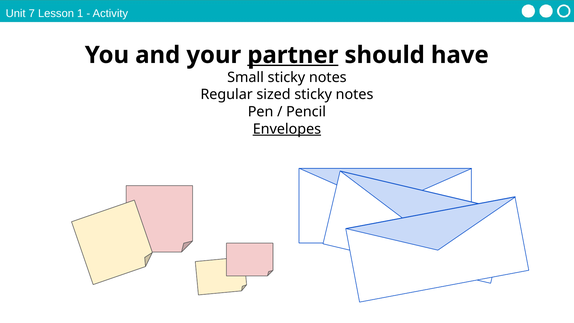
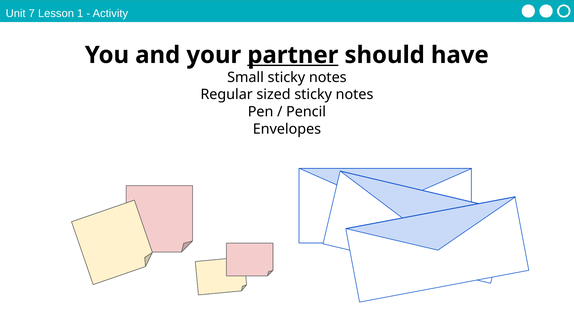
Envelopes underline: present -> none
